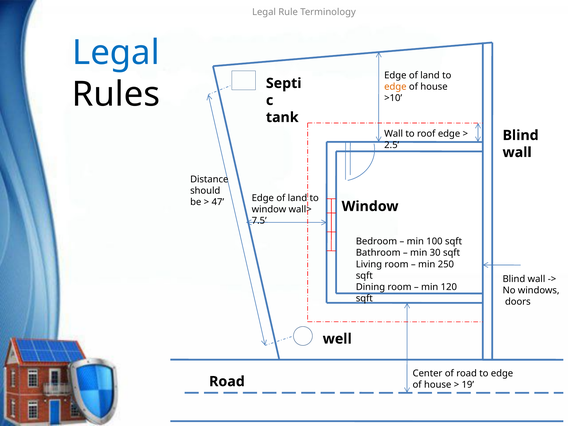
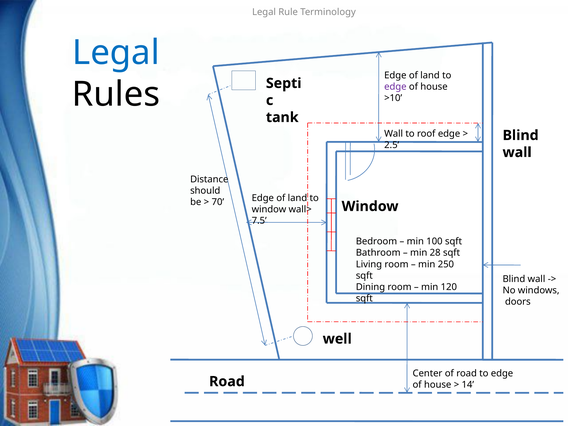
edge at (395, 87) colour: orange -> purple
47: 47 -> 70
30: 30 -> 28
19: 19 -> 14
